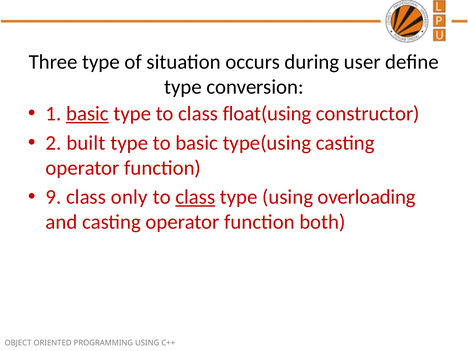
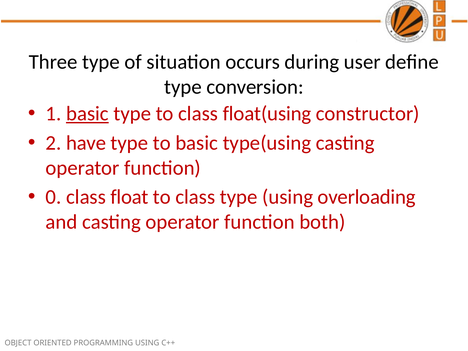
built: built -> have
9: 9 -> 0
only: only -> float
class at (195, 197) underline: present -> none
